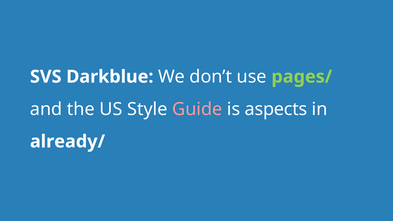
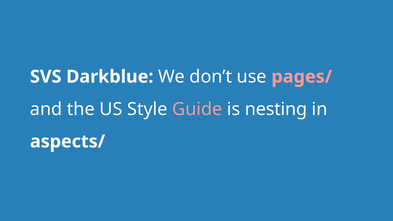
pages/ colour: light green -> pink
aspects: aspects -> nesting
already/: already/ -> aspects/
